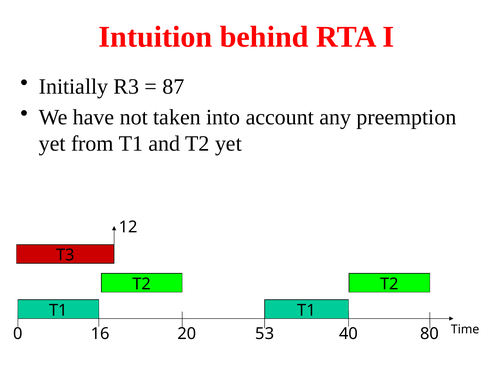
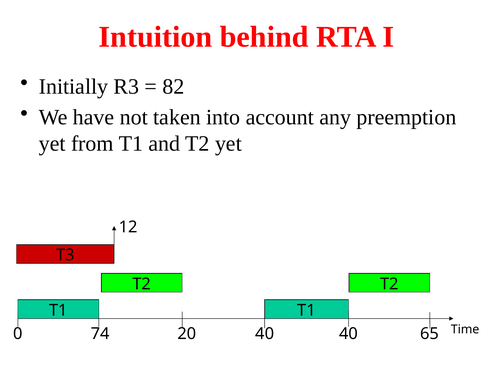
87: 87 -> 82
16: 16 -> 74
20 53: 53 -> 40
80: 80 -> 65
